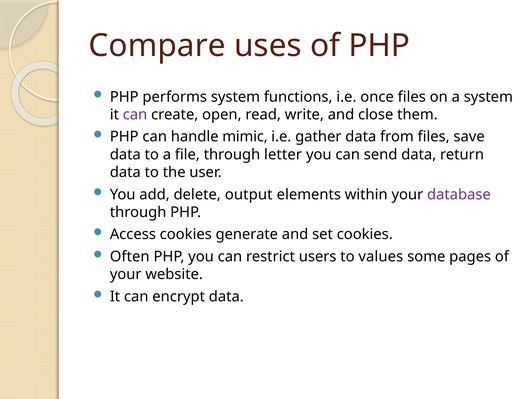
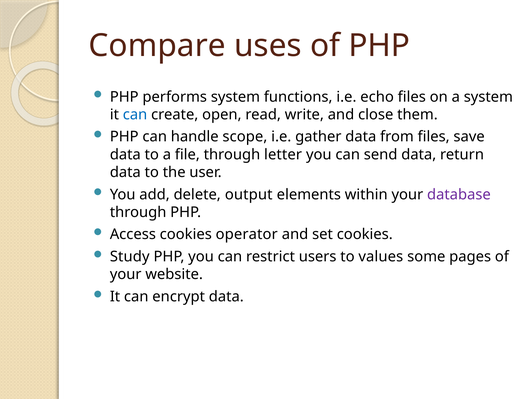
once: once -> echo
can at (135, 114) colour: purple -> blue
mimic: mimic -> scope
generate: generate -> operator
Often: Often -> Study
